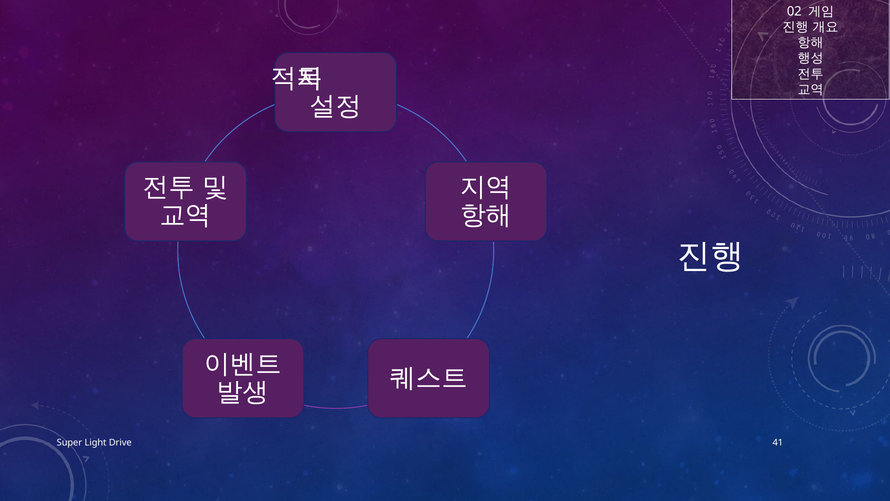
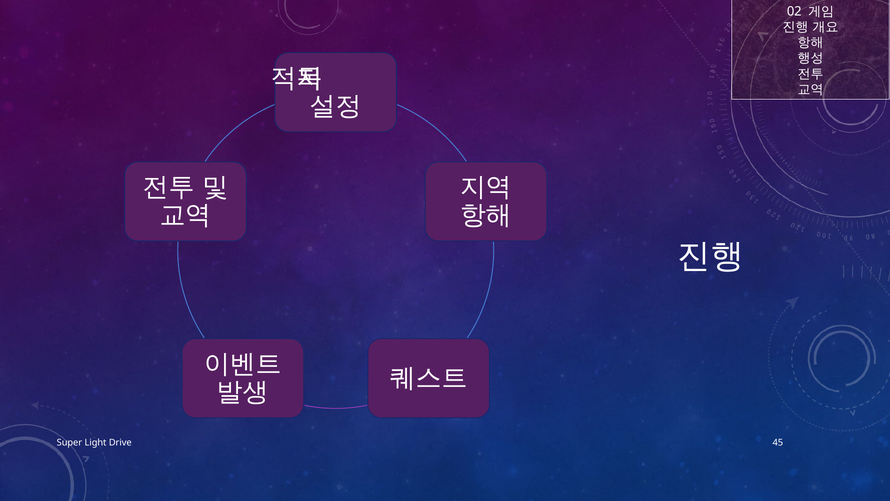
41: 41 -> 45
